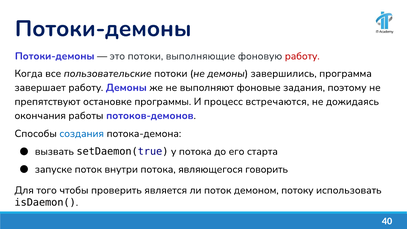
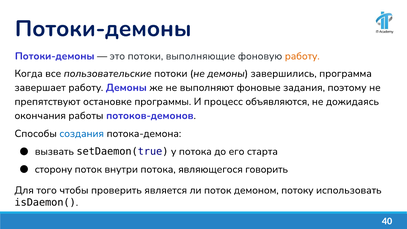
работу at (302, 56) colour: red -> orange
встречаются: встречаются -> объявляются
запуске: запуске -> сторону
